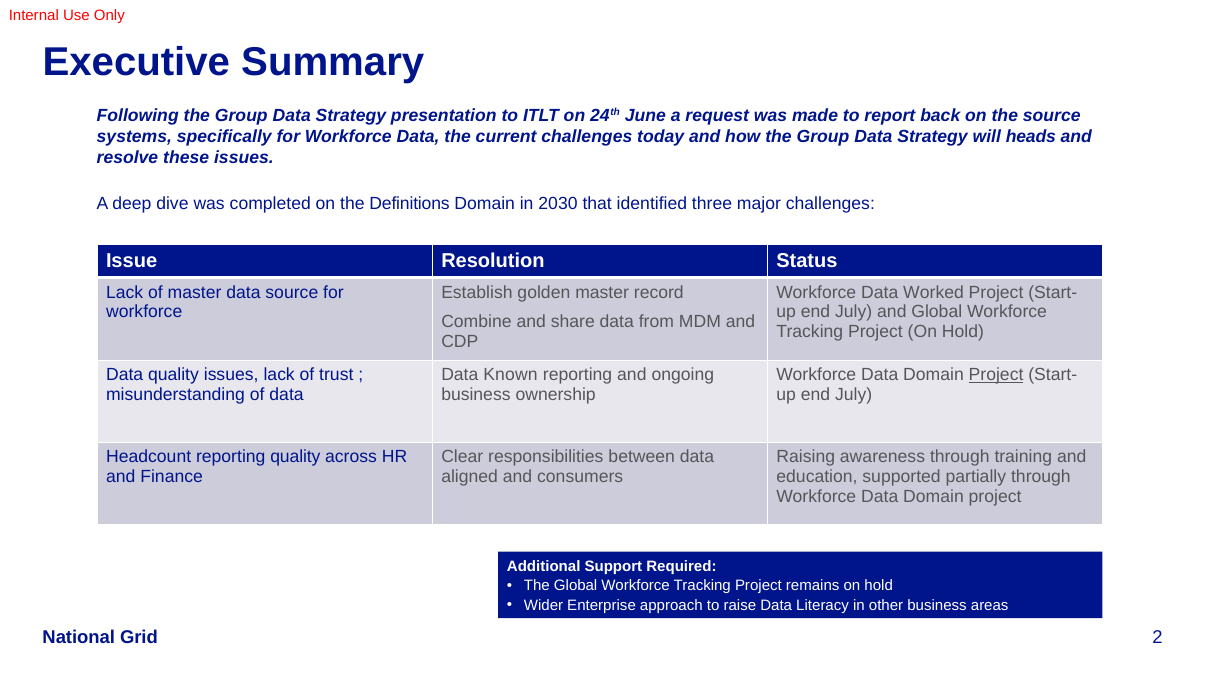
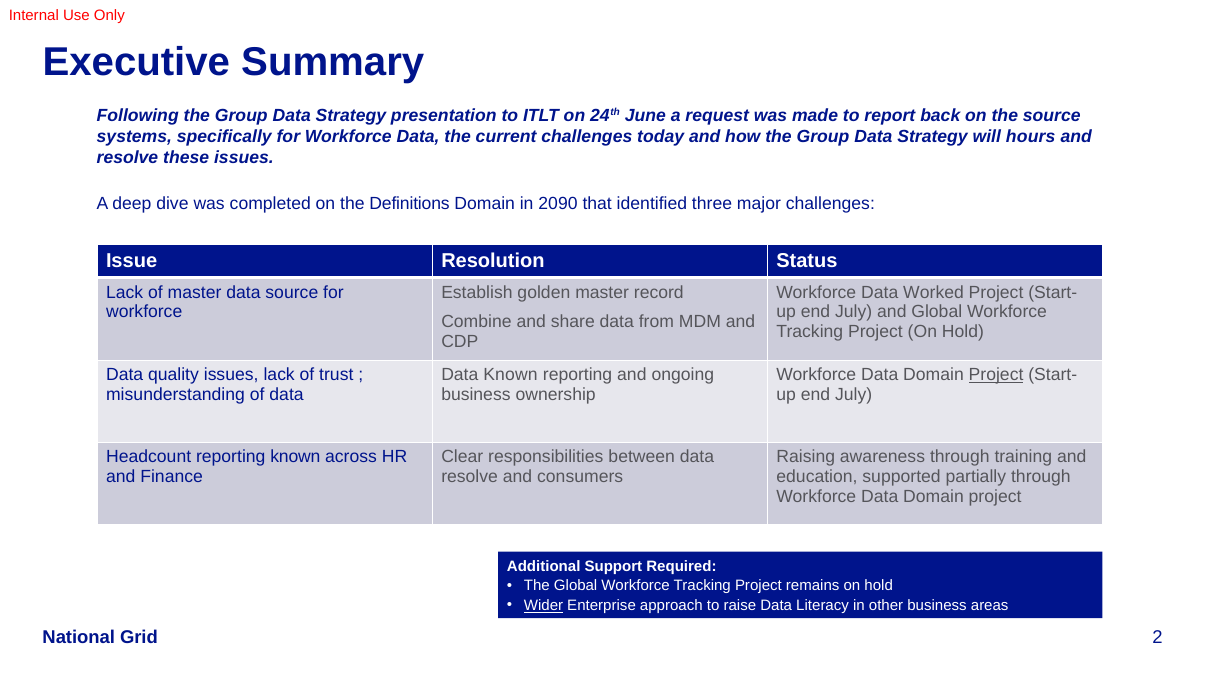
heads: heads -> hours
2030: 2030 -> 2090
reporting quality: quality -> known
aligned at (470, 477): aligned -> resolve
Wider underline: none -> present
